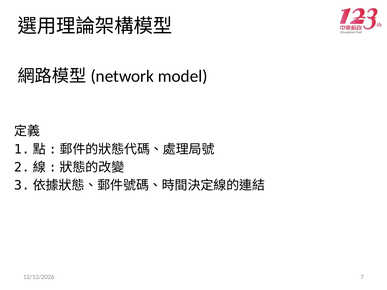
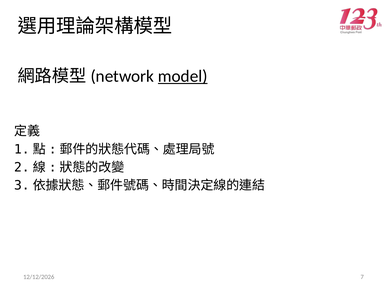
model underline: none -> present
